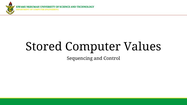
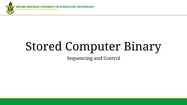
Values: Values -> Binary
